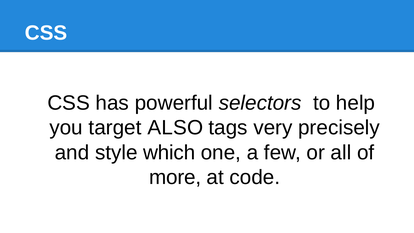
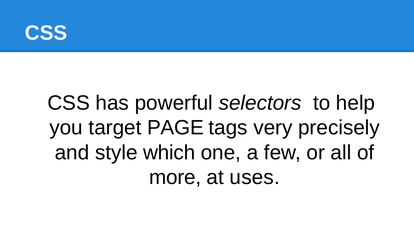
ALSO: ALSO -> PAGE
code: code -> uses
